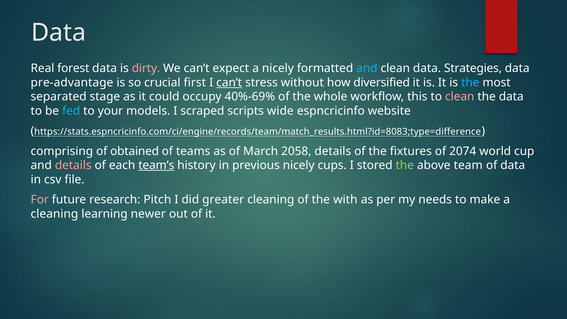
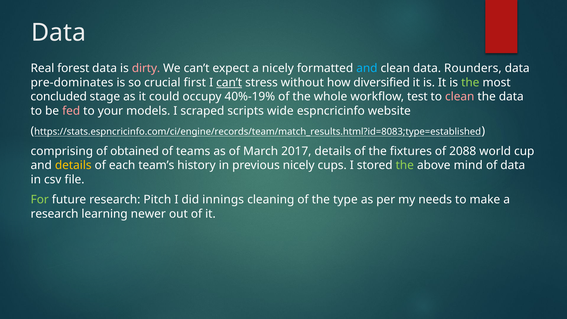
Strategies: Strategies -> Rounders
pre-advantage: pre-advantage -> pre-dominates
the at (470, 82) colour: light blue -> light green
separated: separated -> concluded
40%-69%: 40%-69% -> 40%-19%
this: this -> test
fed colour: light blue -> pink
https://stats.espncricinfo.com/ci/engine/records/team/match_results.html?id=8083;type=difference: https://stats.espncricinfo.com/ci/engine/records/team/match_results.html?id=8083;type=difference -> https://stats.espncricinfo.com/ci/engine/records/team/match_results.html?id=8083;type=established
2058: 2058 -> 2017
2074: 2074 -> 2088
details at (73, 165) colour: pink -> yellow
team’s underline: present -> none
team: team -> mind
For colour: pink -> light green
greater: greater -> innings
with: with -> type
cleaning at (54, 214): cleaning -> research
